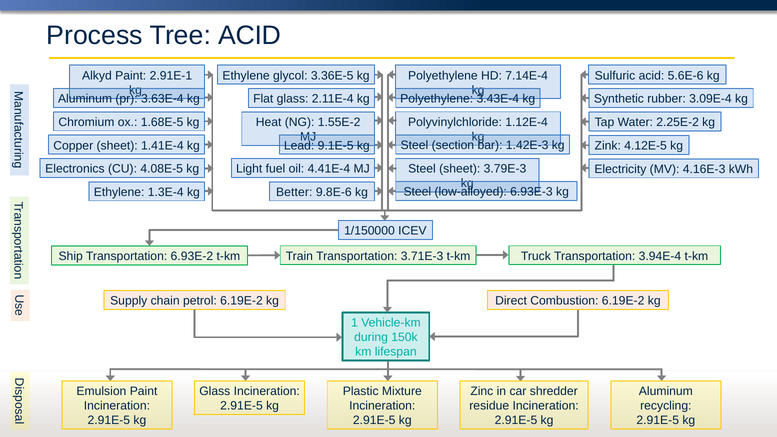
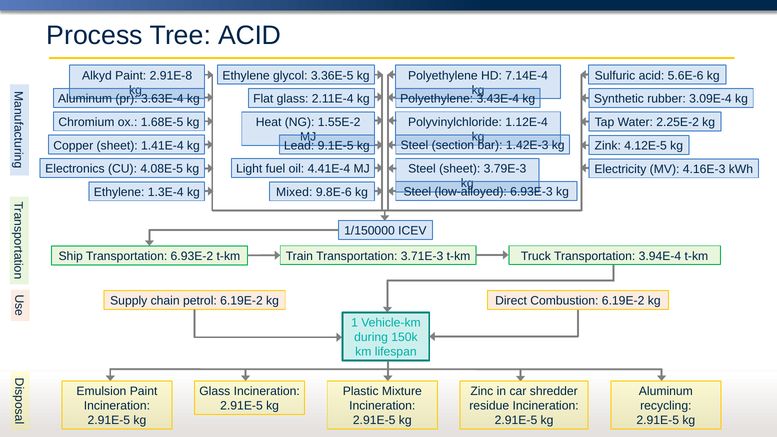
2.91E-1: 2.91E-1 -> 2.91E-8
Better: Better -> Mixed
